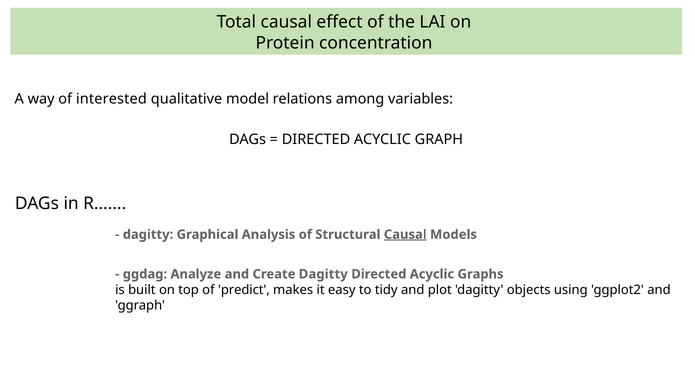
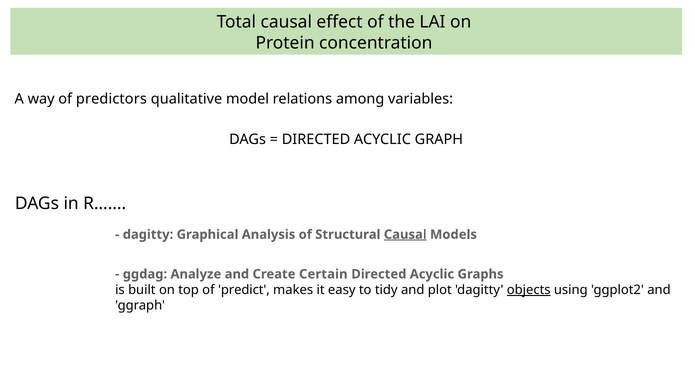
interested: interested -> predictors
Create Dagitty: Dagitty -> Certain
objects underline: none -> present
